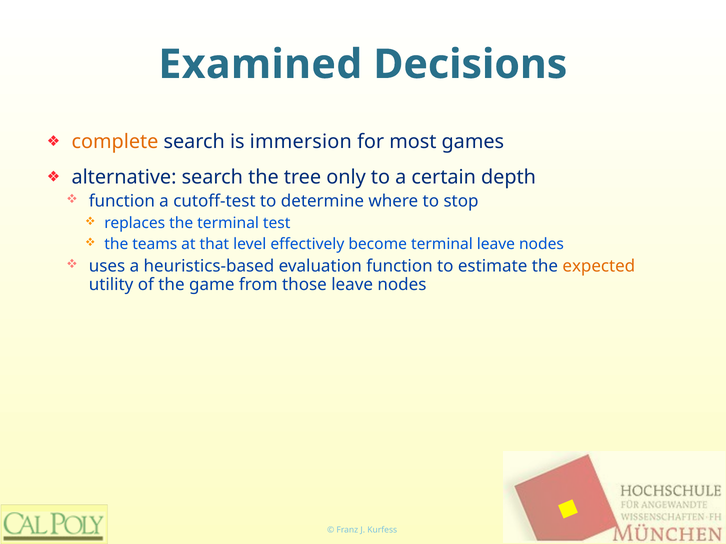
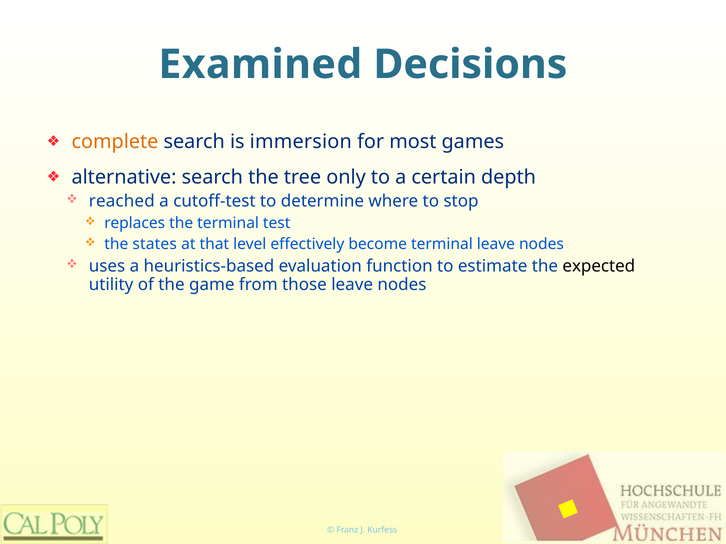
function at (122, 202): function -> reached
teams: teams -> states
expected colour: orange -> black
